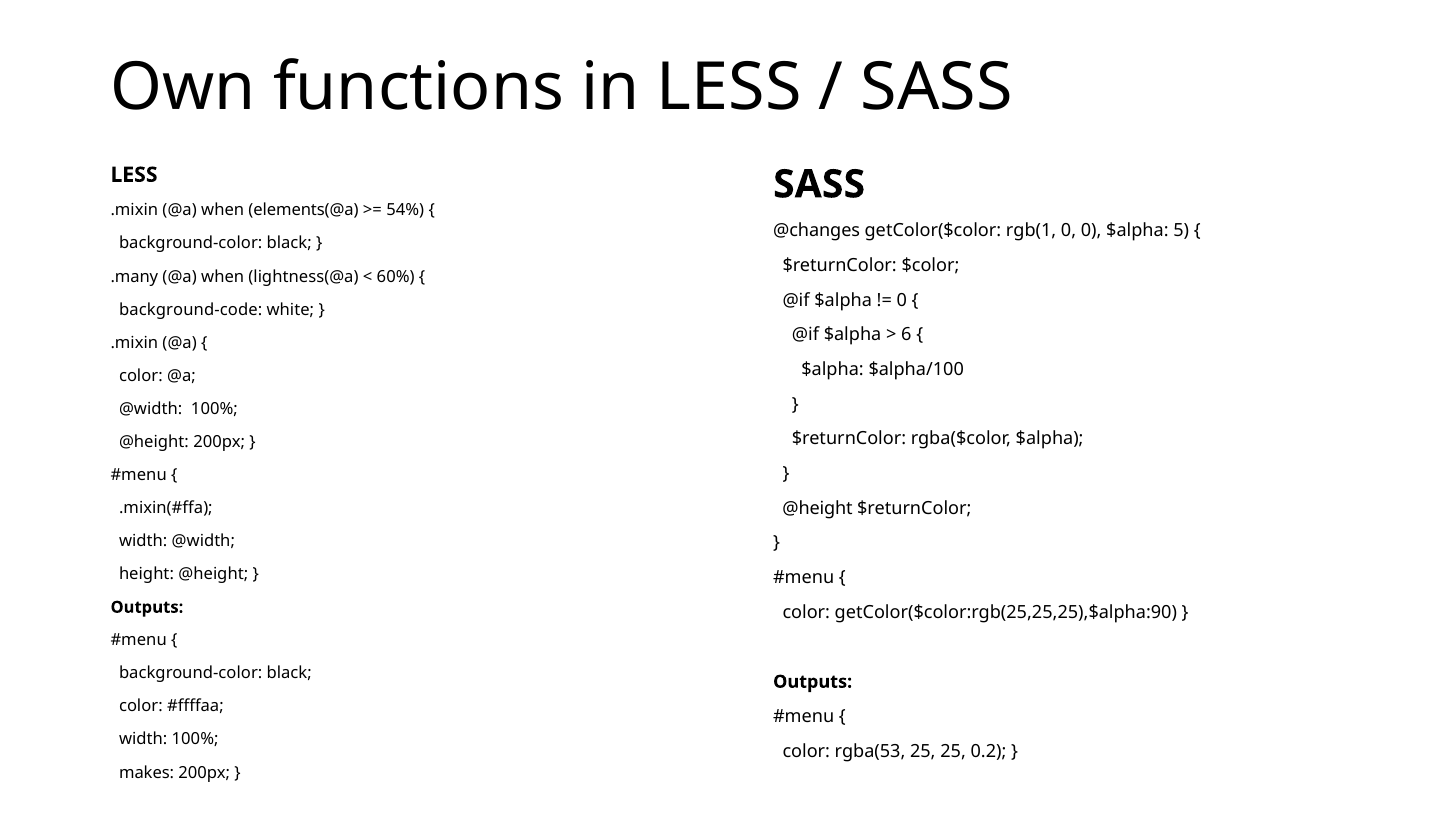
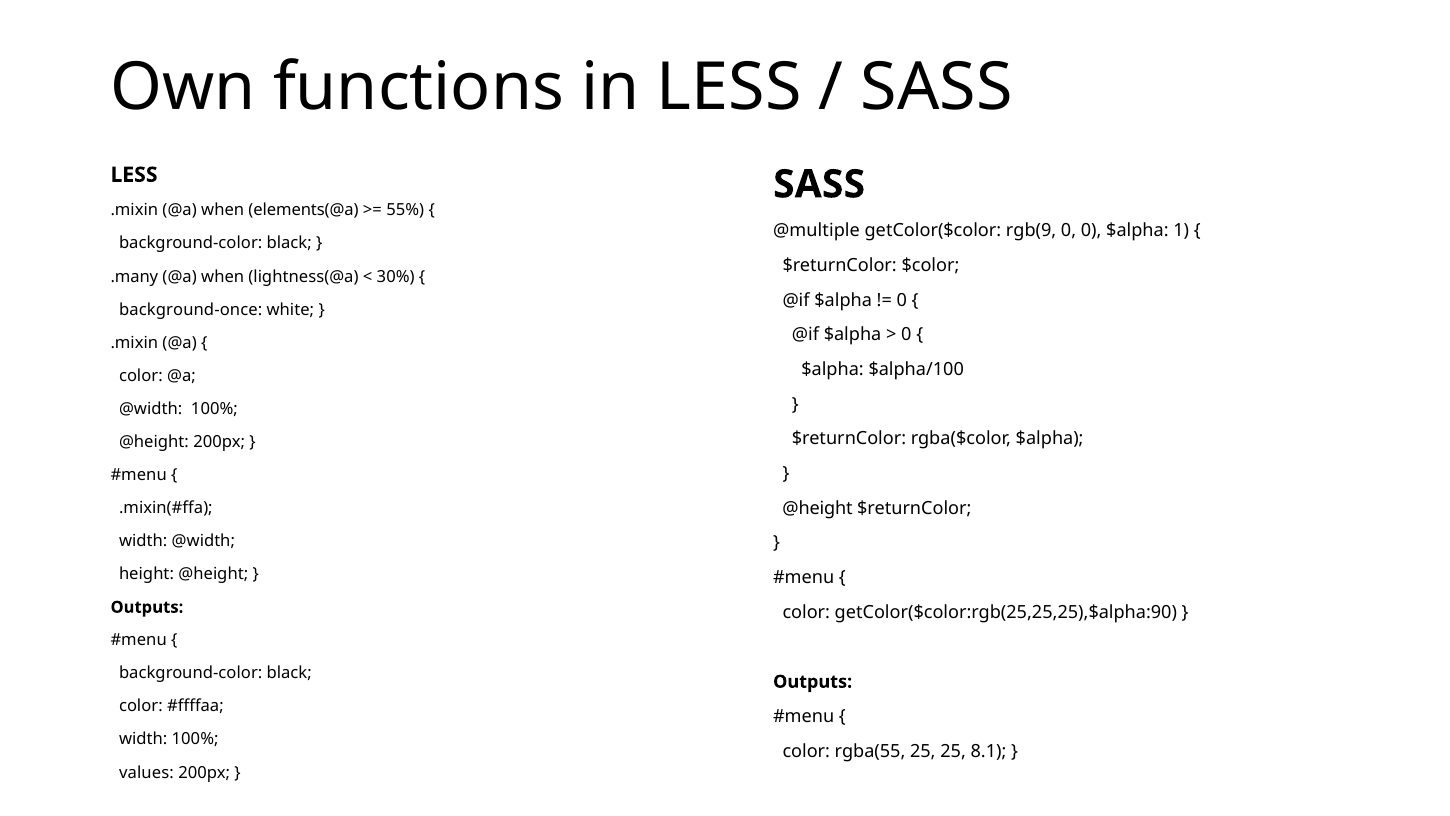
54%: 54% -> 55%
@changes: @changes -> @multiple
rgb(1: rgb(1 -> rgb(9
5: 5 -> 1
60%: 60% -> 30%
background-code: background-code -> background-once
6 at (906, 335): 6 -> 0
rgba(53: rgba(53 -> rgba(55
0.2: 0.2 -> 8.1
makes: makes -> values
